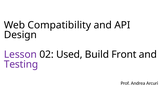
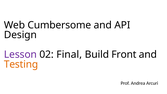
Compatibility: Compatibility -> Cumbersome
Used: Used -> Final
Testing colour: purple -> orange
